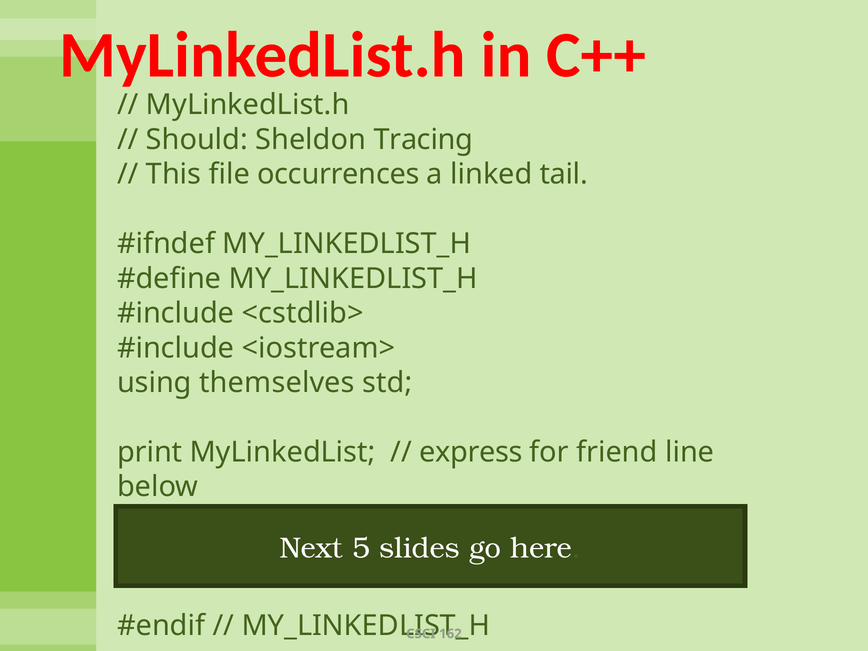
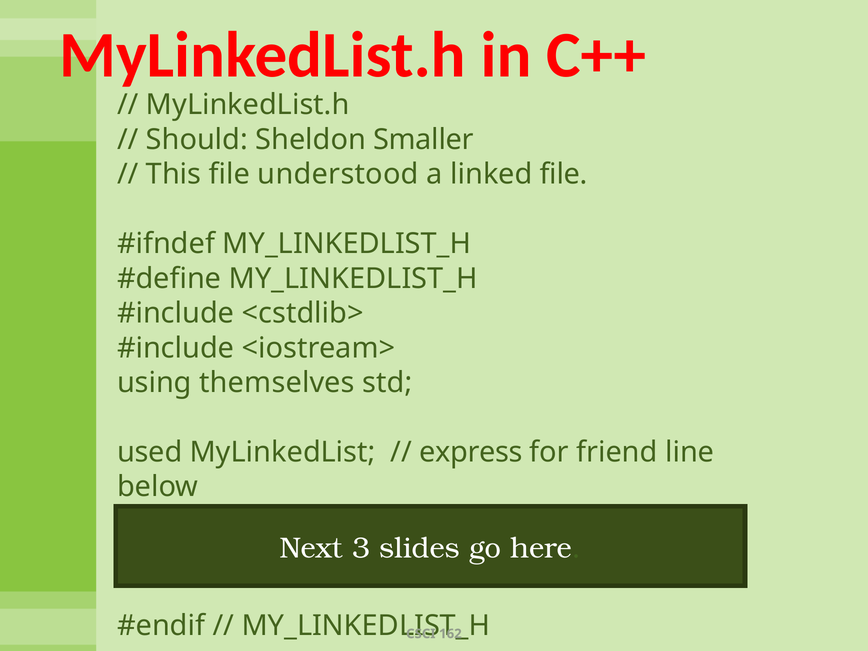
Tracing: Tracing -> Smaller
occurrences: occurrences -> understood
linked tail: tail -> file
print: print -> used
5: 5 -> 3
